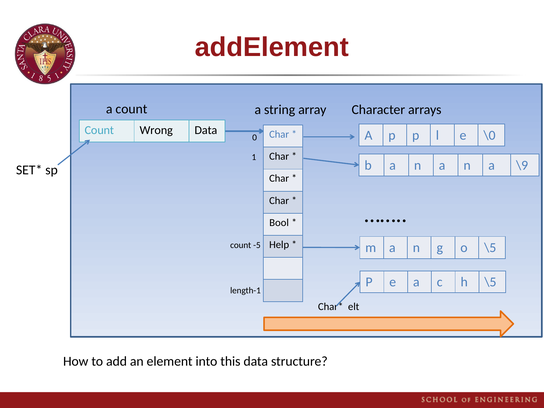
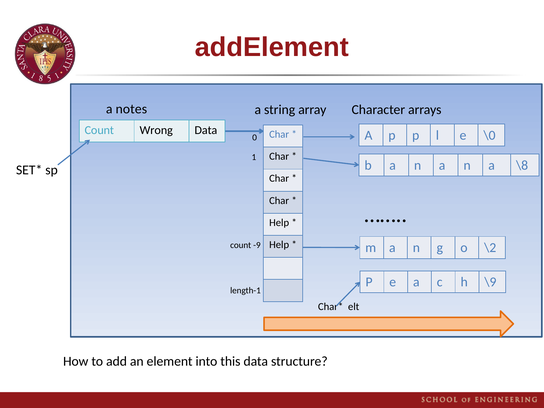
a count: count -> notes
\9: \9 -> \8
Bool at (279, 223): Bool -> Help
-5: -5 -> -9
o \5: \5 -> \2
h \5: \5 -> \9
